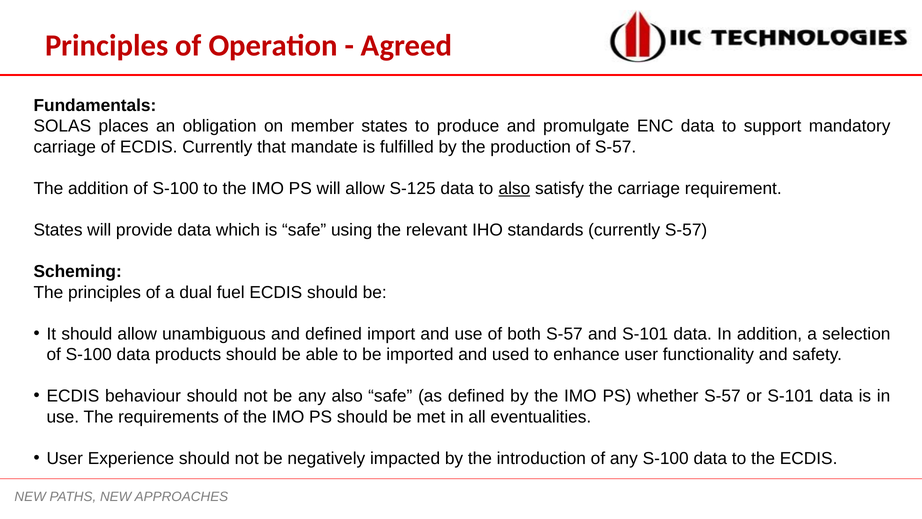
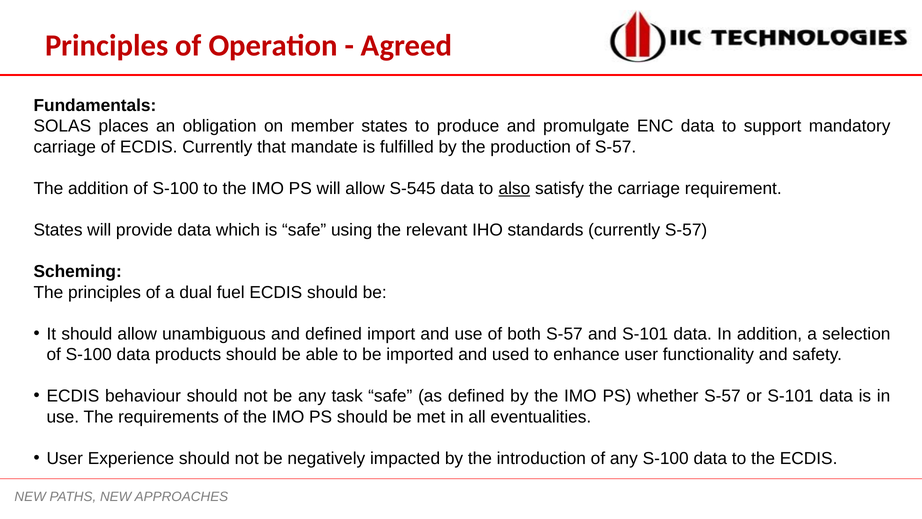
S-125: S-125 -> S-545
any also: also -> task
